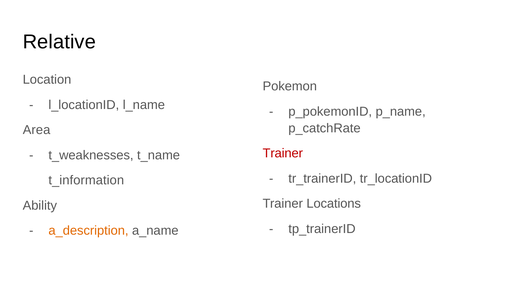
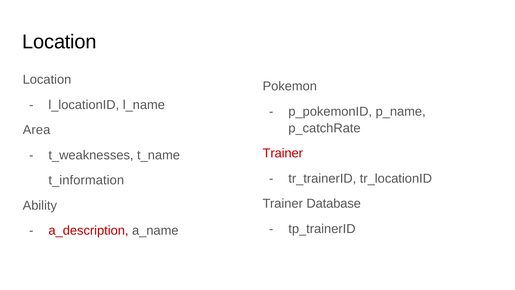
Relative at (59, 42): Relative -> Location
Locations: Locations -> Database
a_description colour: orange -> red
